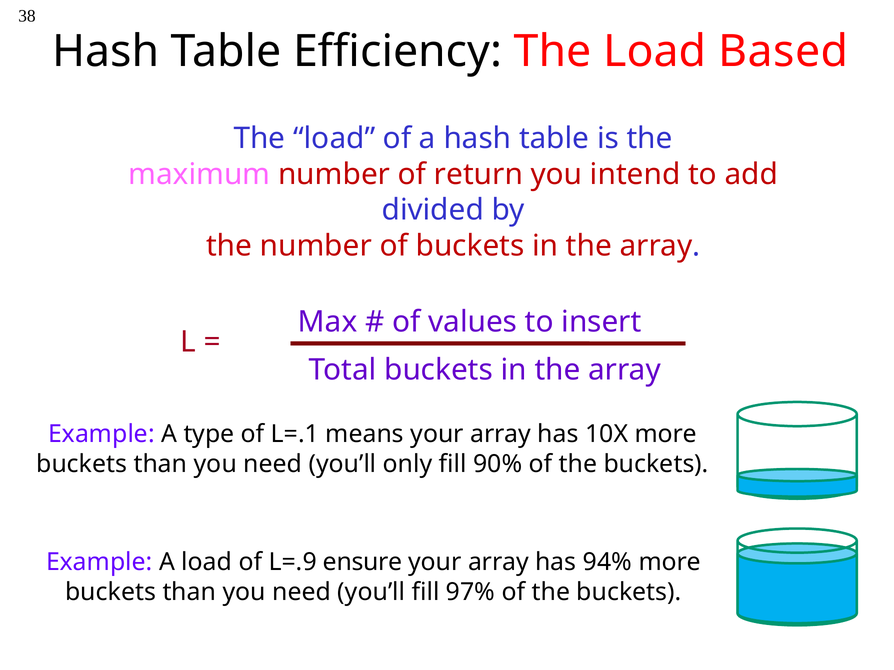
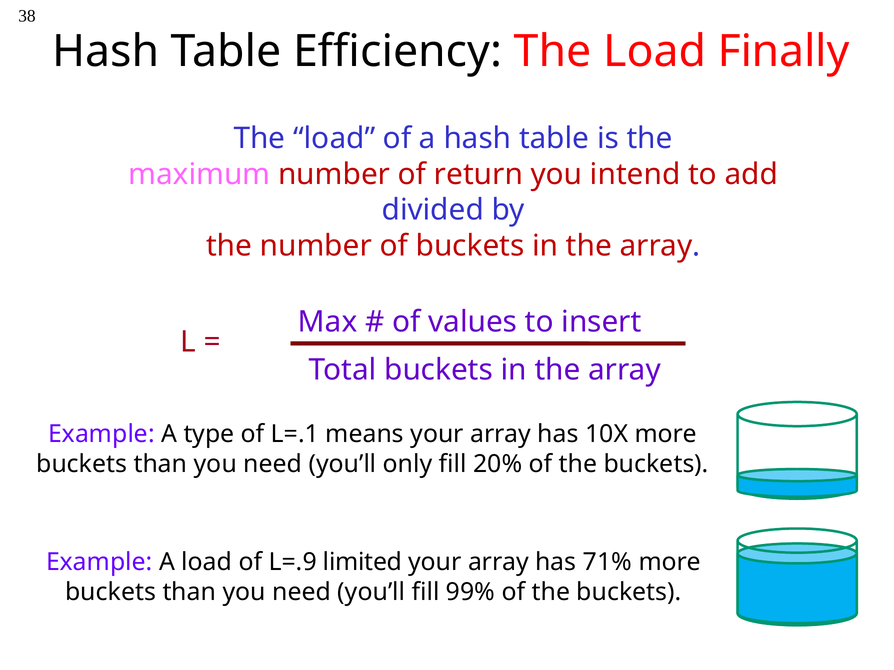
Based: Based -> Finally
90%: 90% -> 20%
ensure: ensure -> limited
94%: 94% -> 71%
97%: 97% -> 99%
